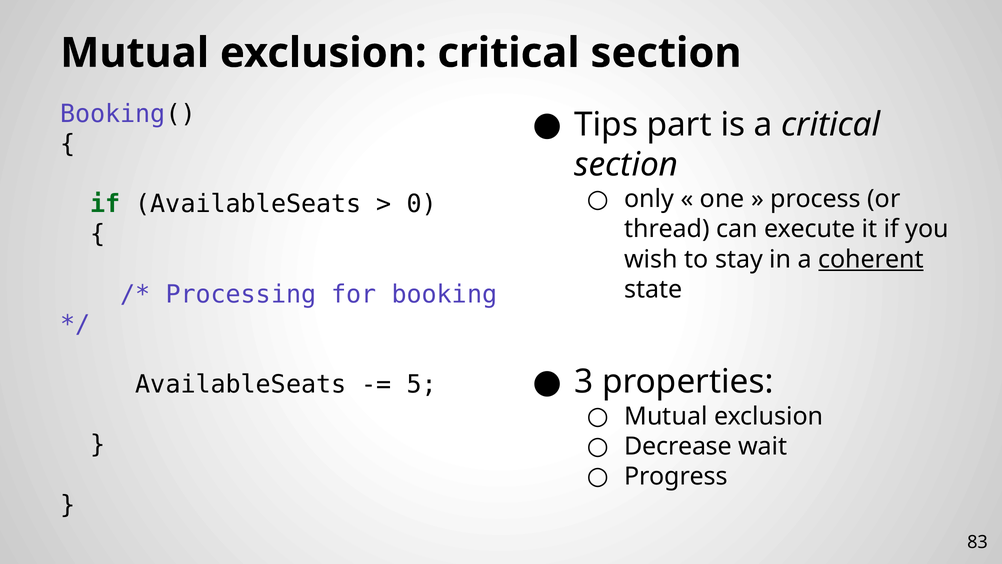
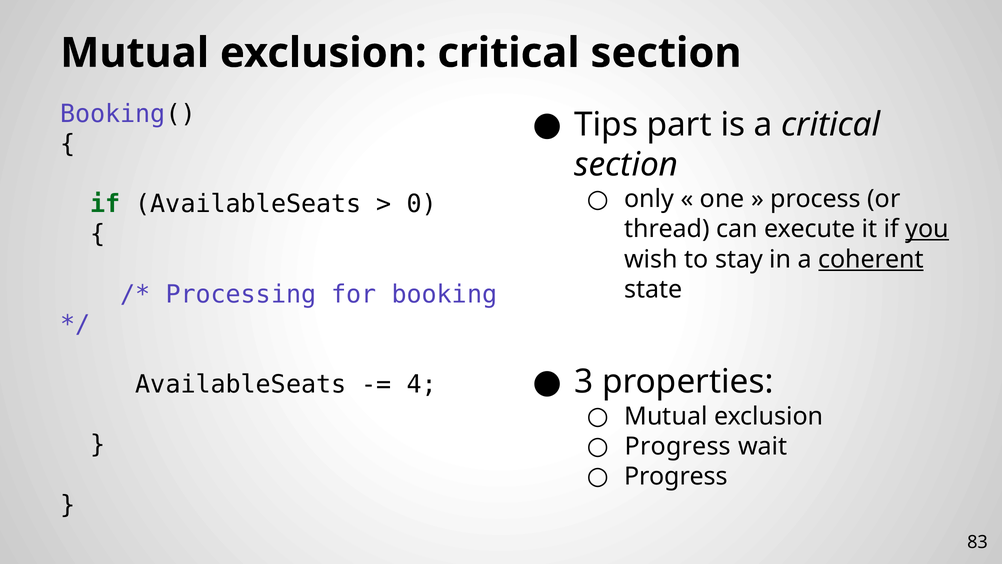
you underline: none -> present
5: 5 -> 4
Decrease at (678, 446): Decrease -> Progress
